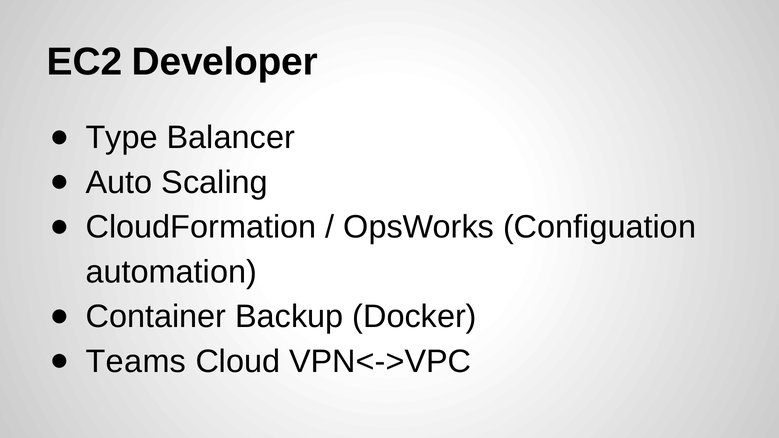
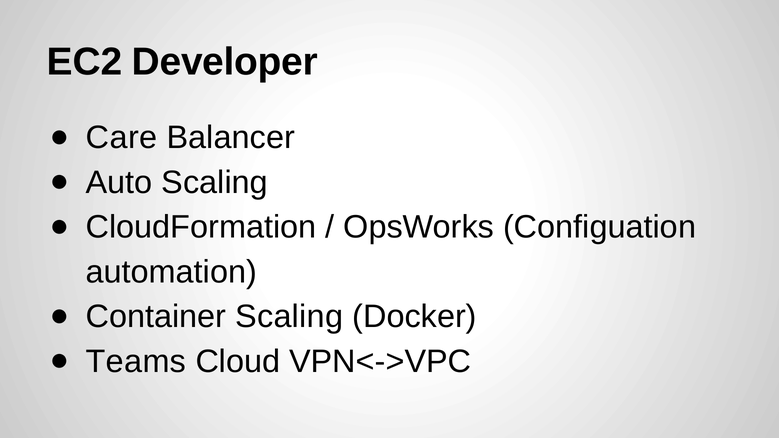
Type: Type -> Care
Container Backup: Backup -> Scaling
